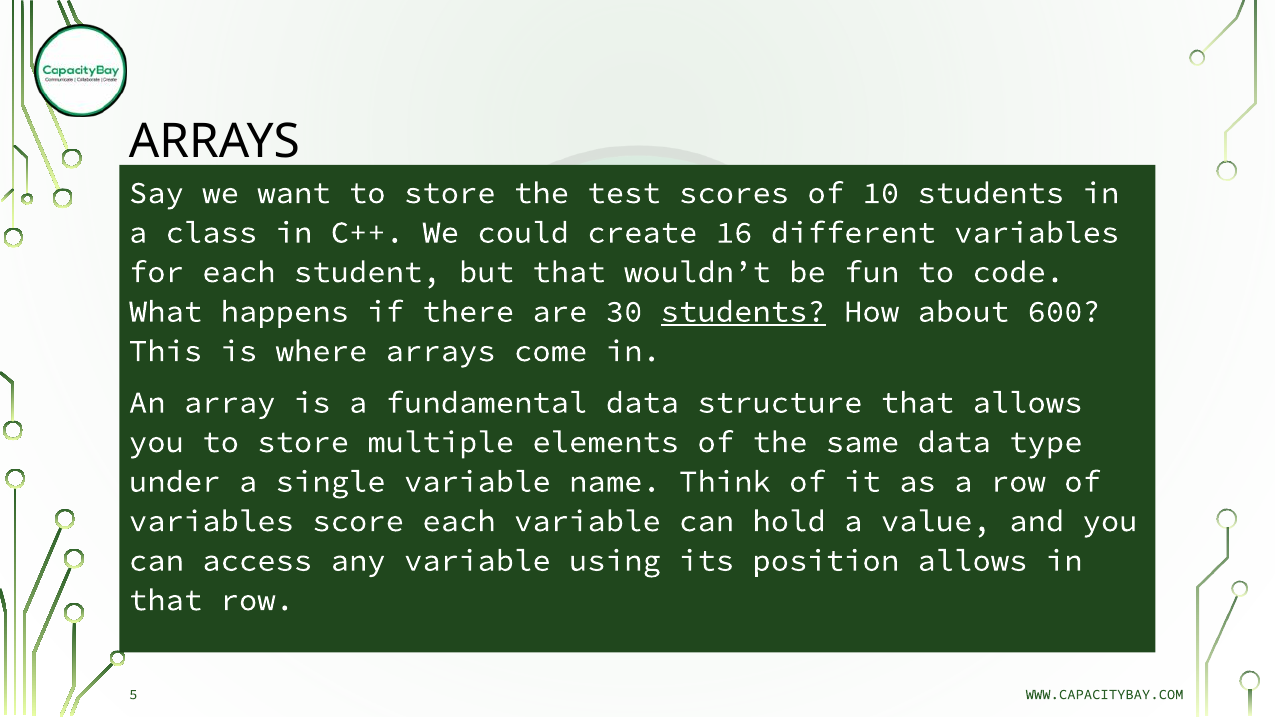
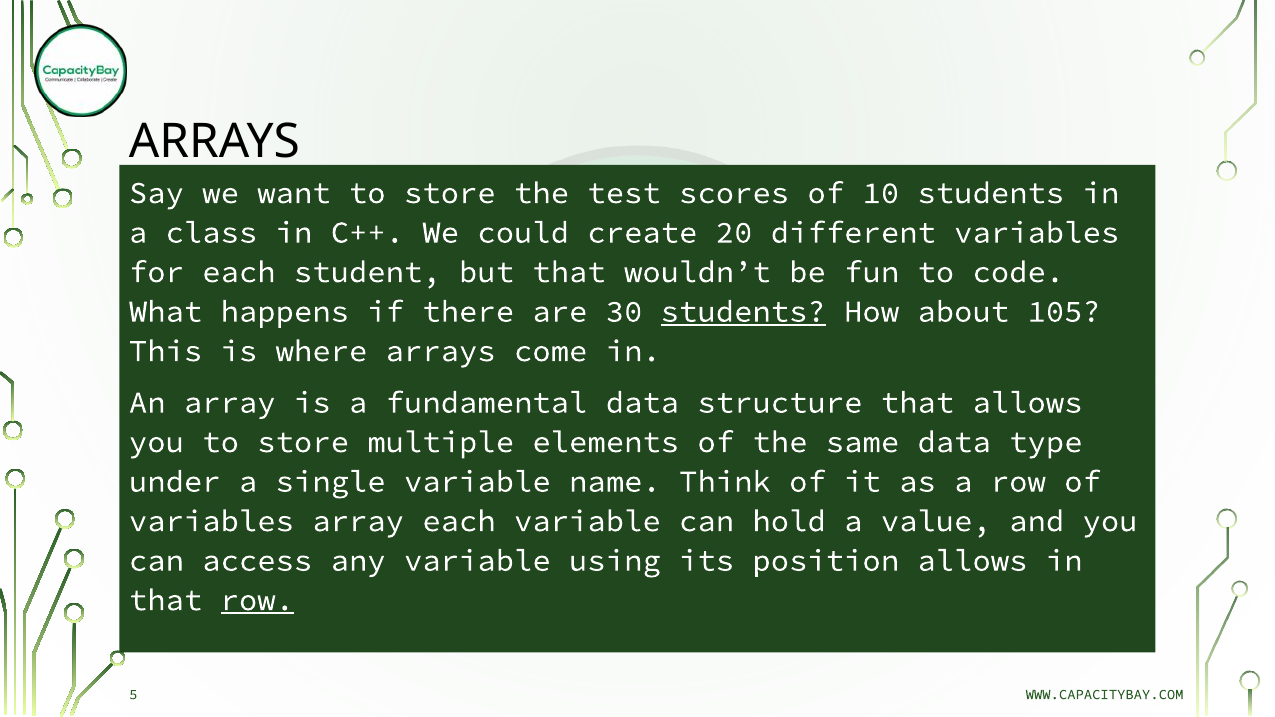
16: 16 -> 20
600: 600 -> 105
variables score: score -> array
row at (257, 600) underline: none -> present
